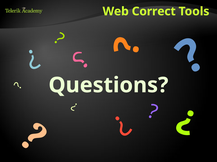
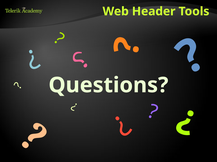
Correct: Correct -> Header
